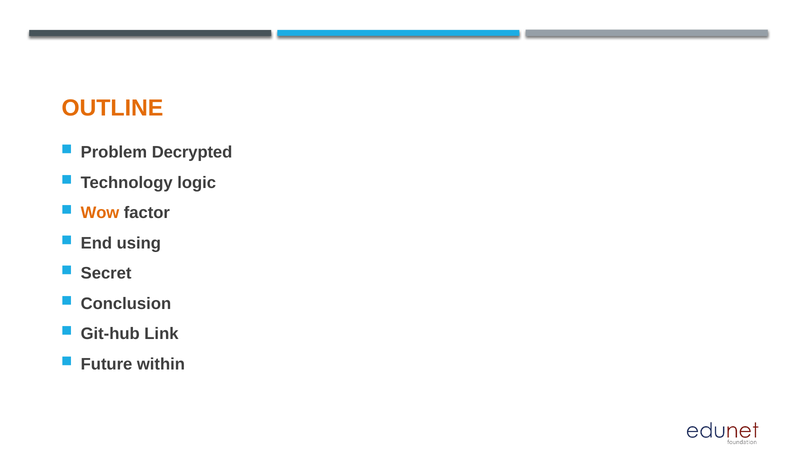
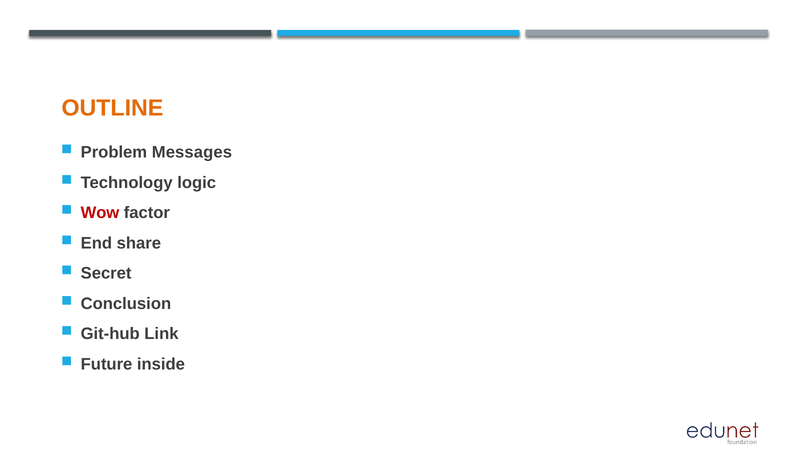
Decrypted: Decrypted -> Messages
Wow colour: orange -> red
using: using -> share
within: within -> inside
